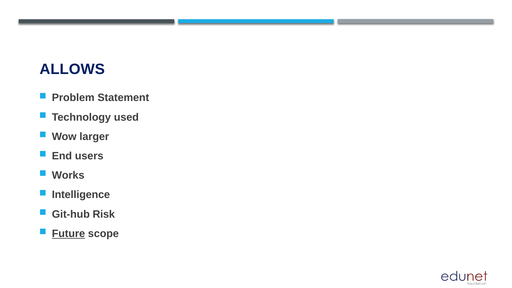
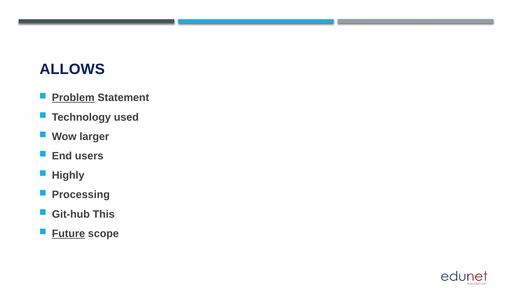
Problem underline: none -> present
Works: Works -> Highly
Intelligence: Intelligence -> Processing
Risk: Risk -> This
